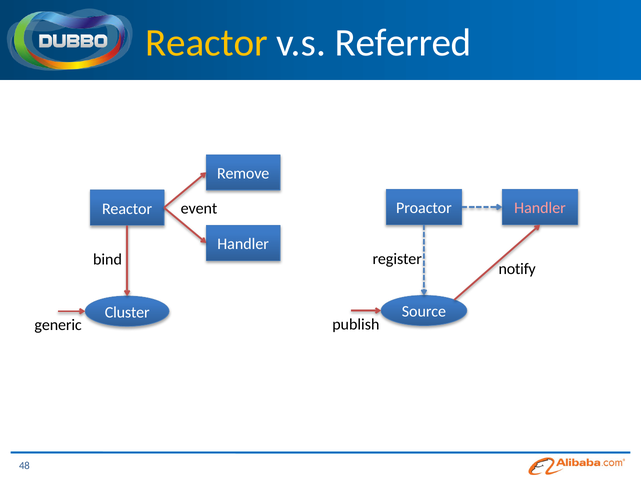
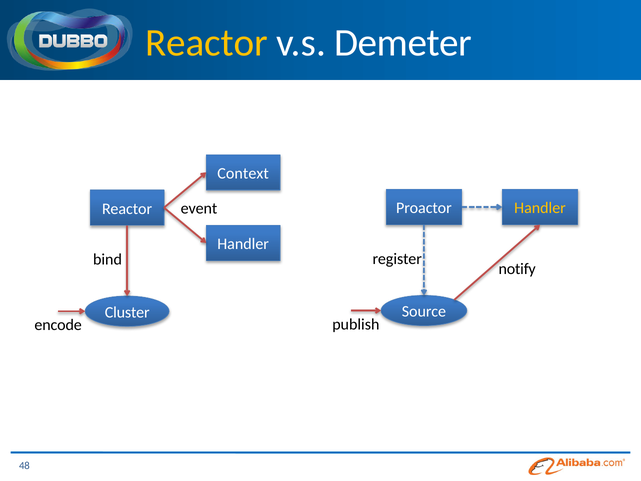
Referred: Referred -> Demeter
Remove: Remove -> Context
Handler at (540, 208) colour: pink -> yellow
generic: generic -> encode
